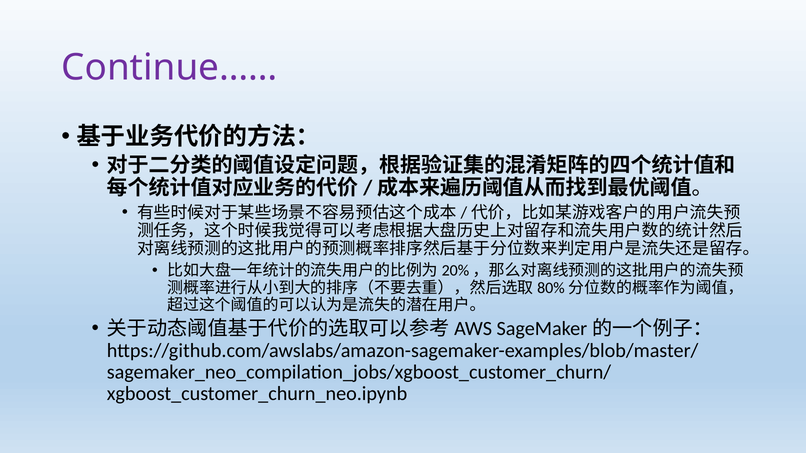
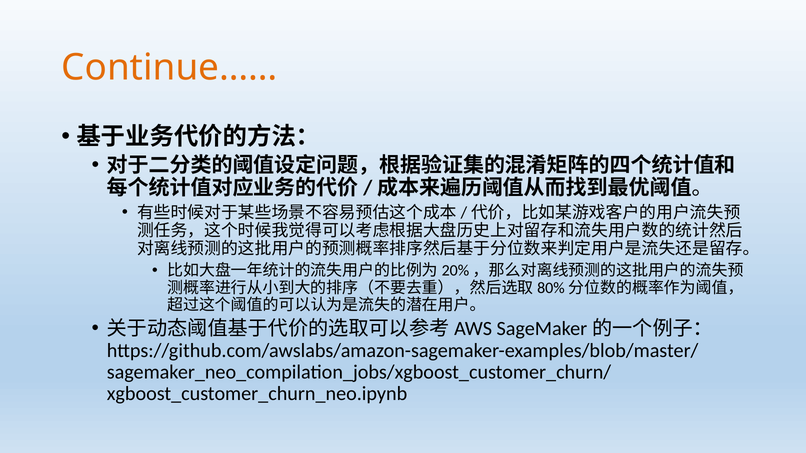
Continue…… colour: purple -> orange
